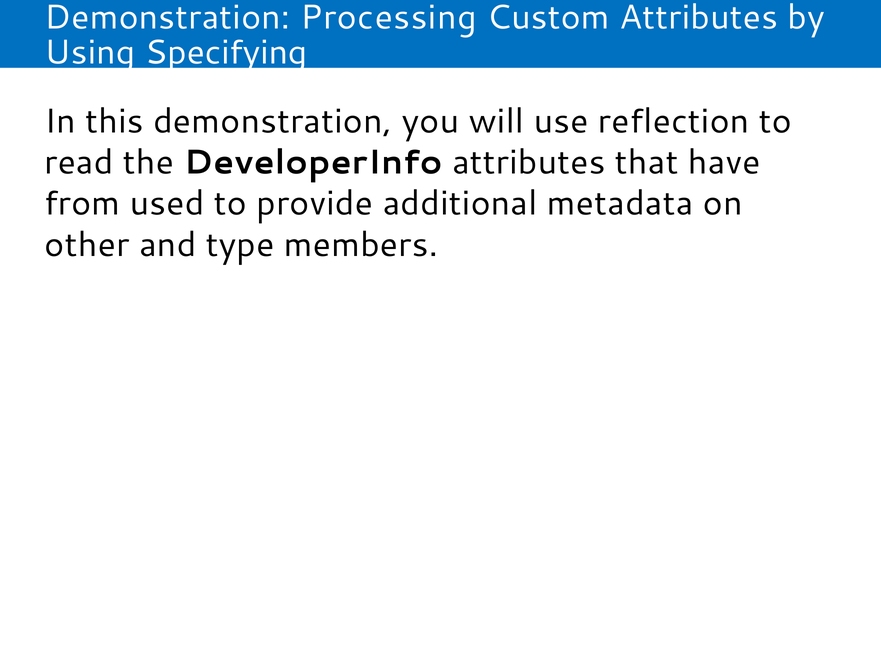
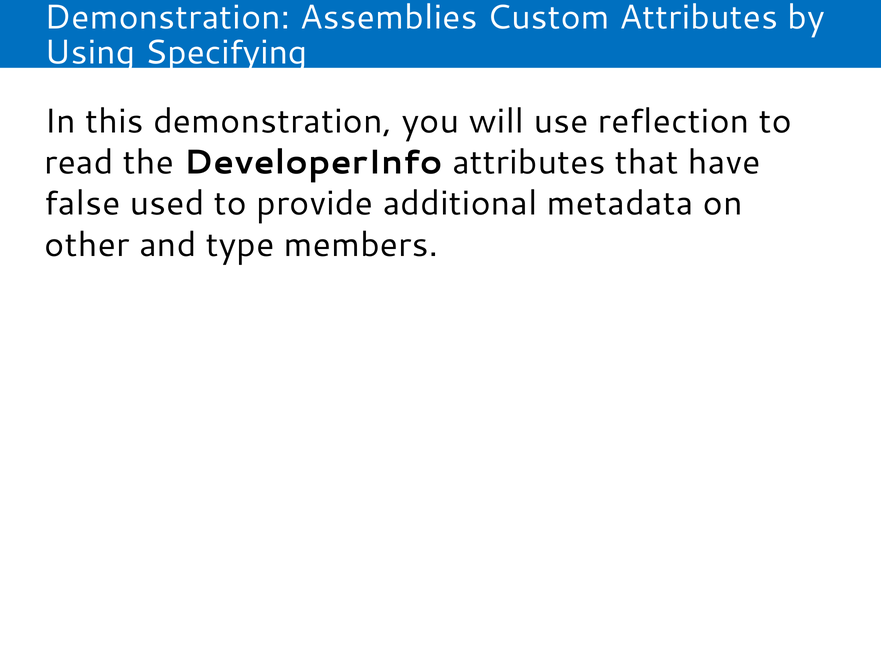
Processing: Processing -> Assemblies
from: from -> false
